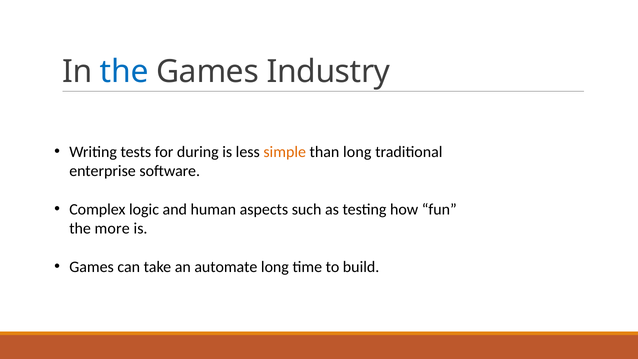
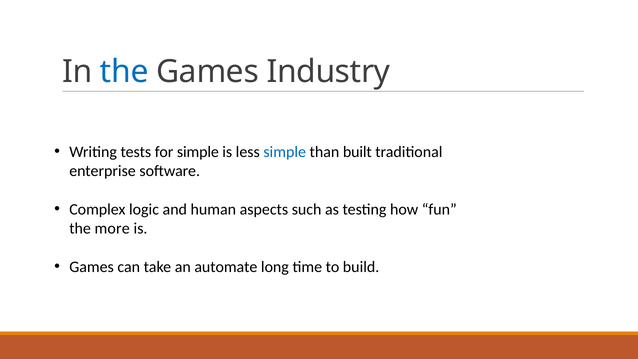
for during: during -> simple
simple at (285, 152) colour: orange -> blue
than long: long -> built
